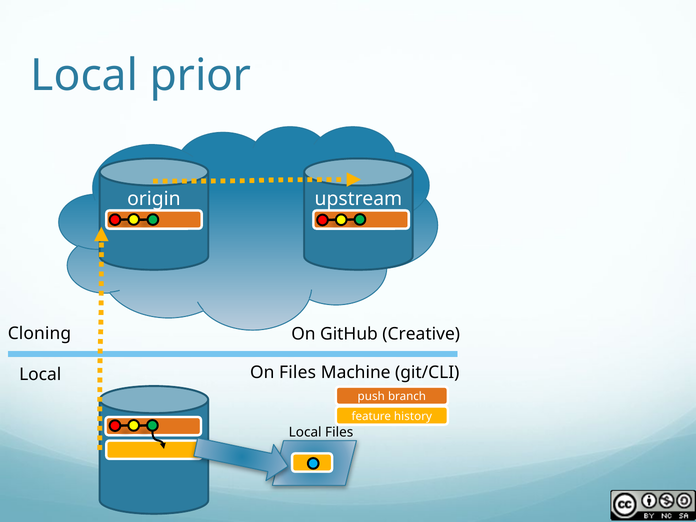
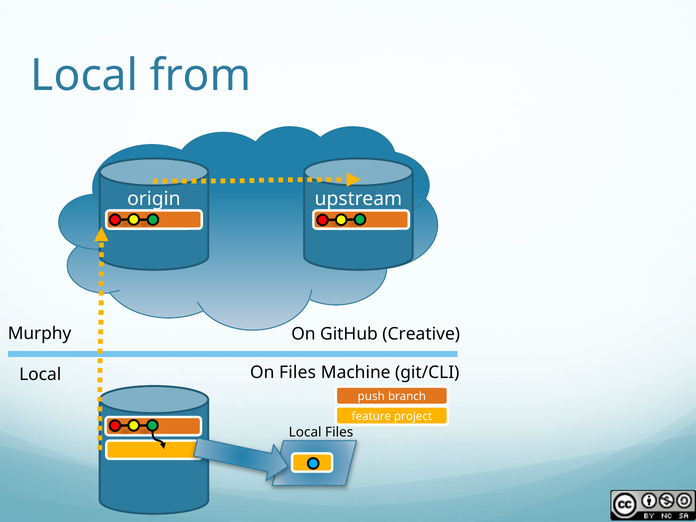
prior: prior -> from
Cloning: Cloning -> Murphy
history: history -> project
